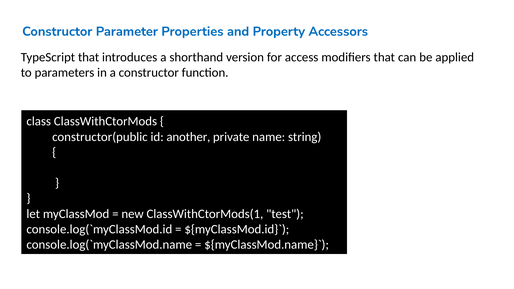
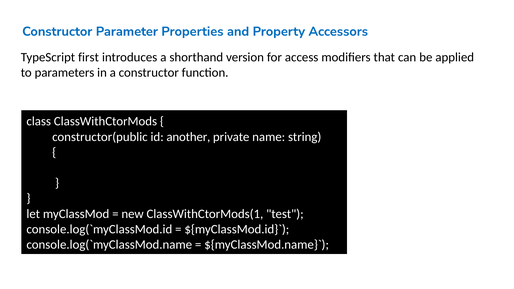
TypeScript that: that -> first
